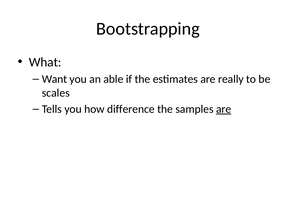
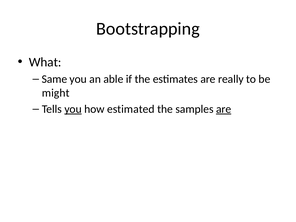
Want: Want -> Same
scales: scales -> might
you at (73, 109) underline: none -> present
difference: difference -> estimated
